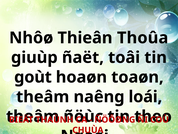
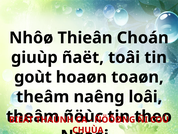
Thoûa: Thoûa -> Choán
loái: loái -> loâi
